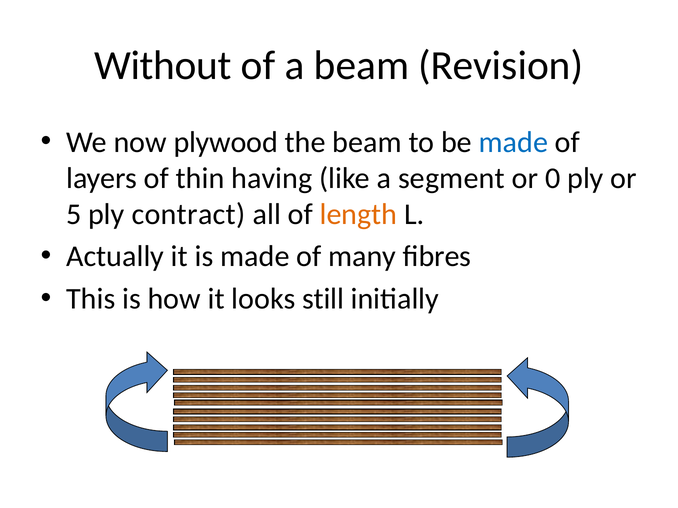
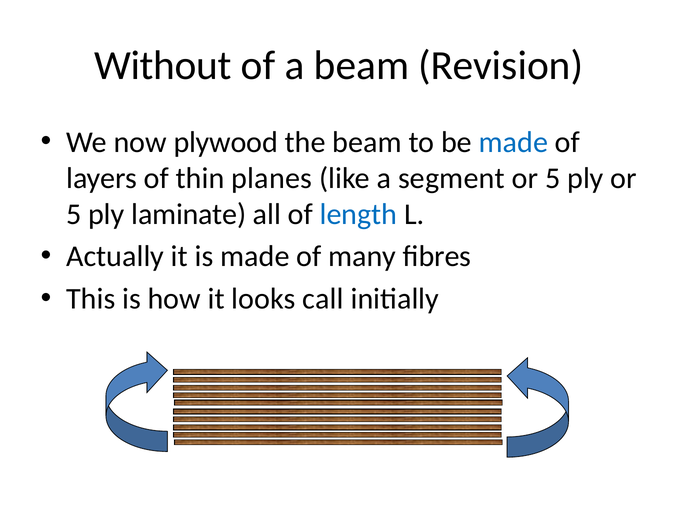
having: having -> planes
0 at (553, 178): 0 -> 5
contract: contract -> laminate
length colour: orange -> blue
still: still -> call
